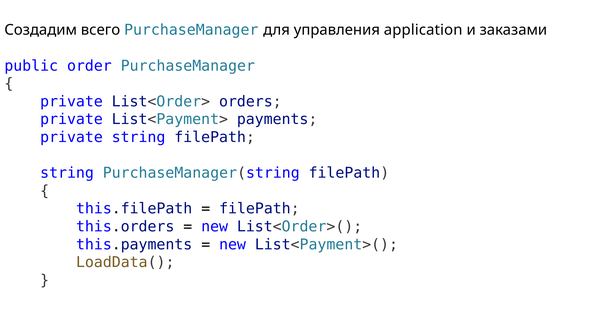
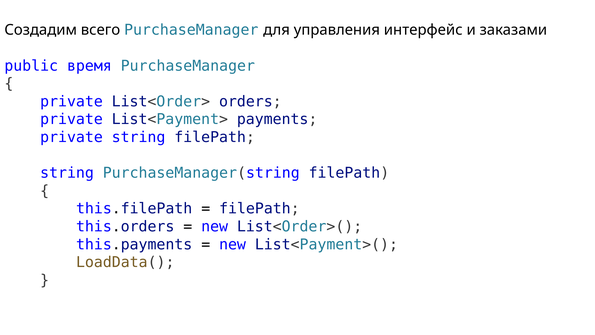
application: application -> интерфейс
order: order -> время
